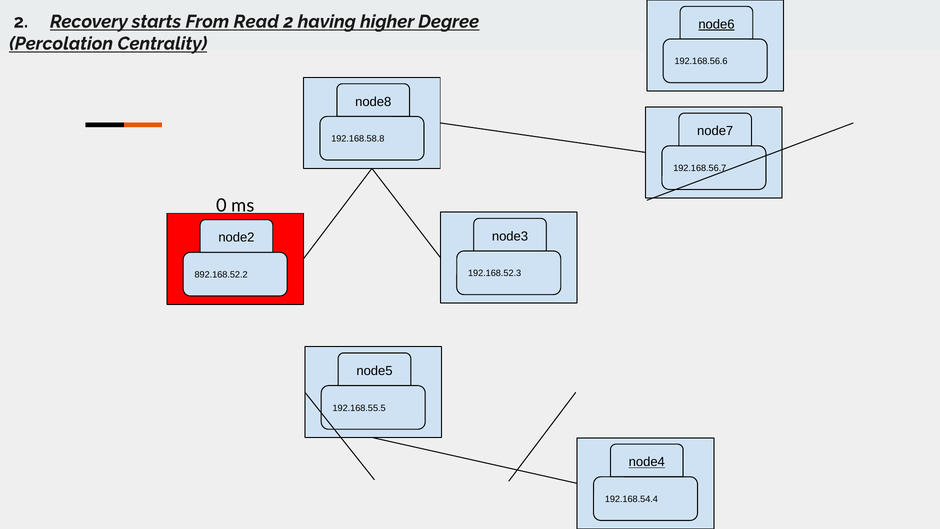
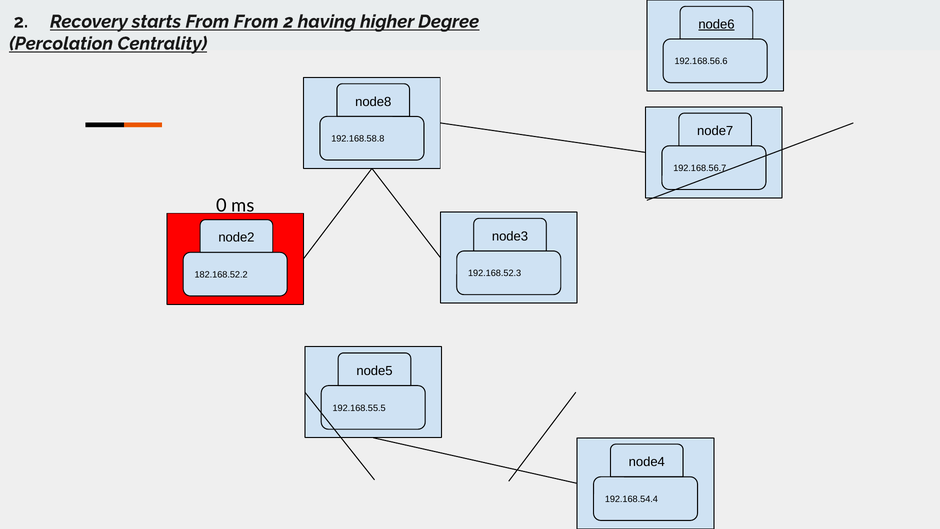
From Read: Read -> From
892.168.52.2: 892.168.52.2 -> 182.168.52.2
node4 underline: present -> none
